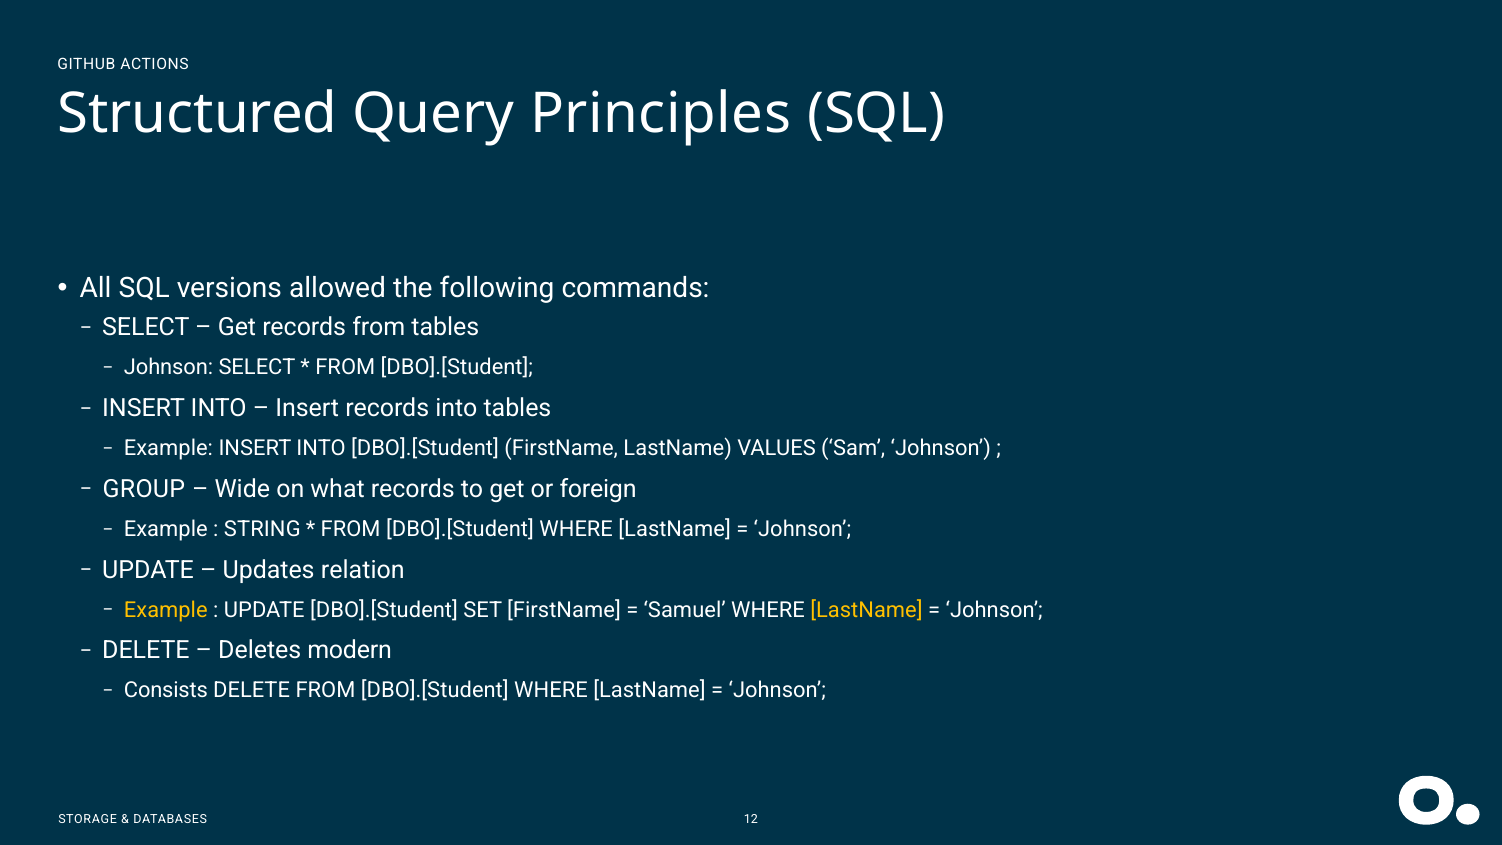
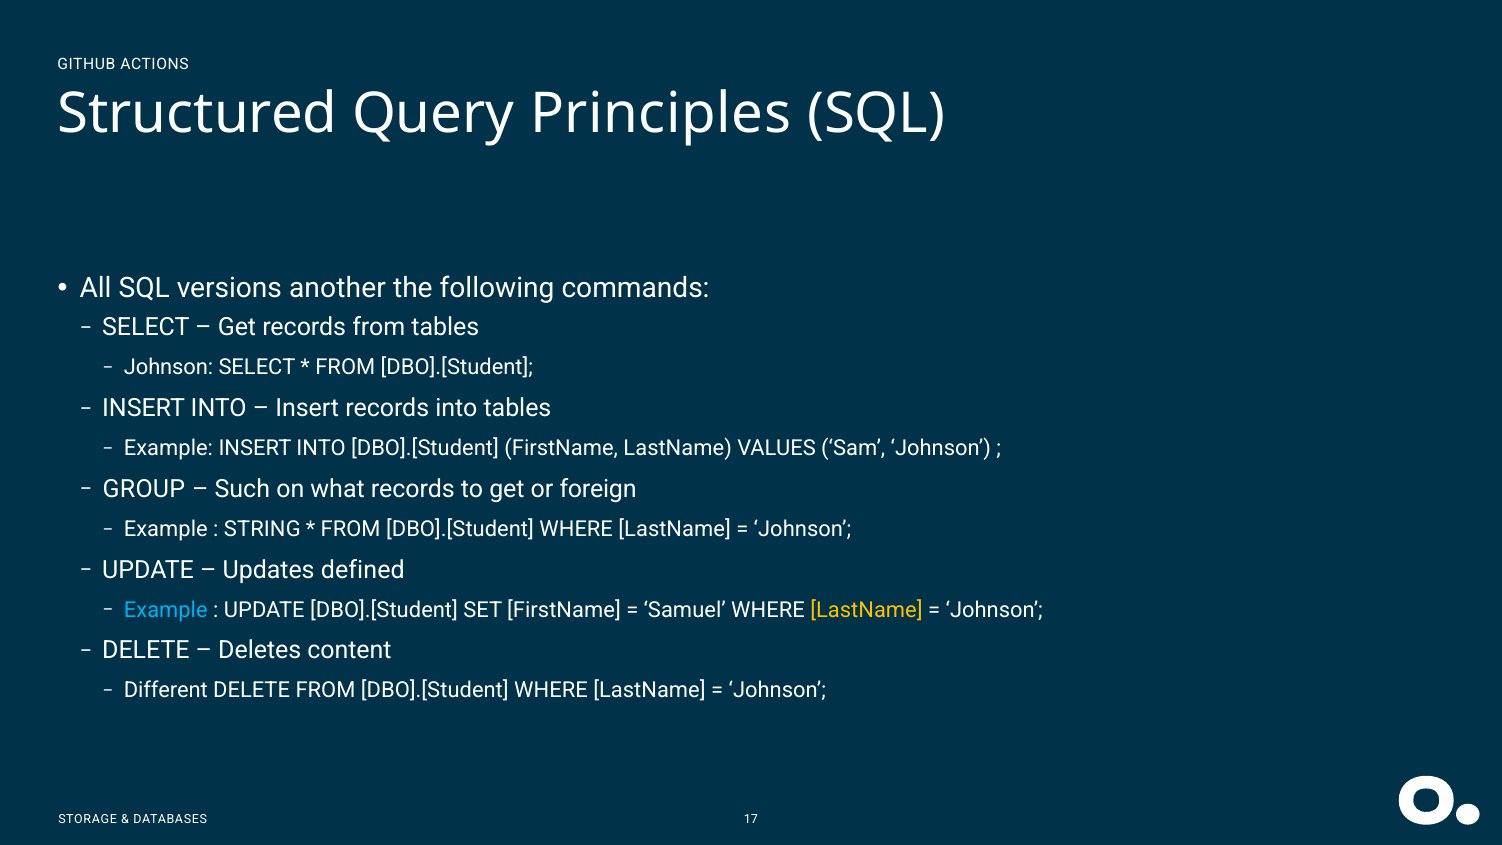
allowed: allowed -> another
Wide: Wide -> Such
relation: relation -> defined
Example at (166, 610) colour: yellow -> light blue
modern: modern -> content
Consists: Consists -> Different
12: 12 -> 17
